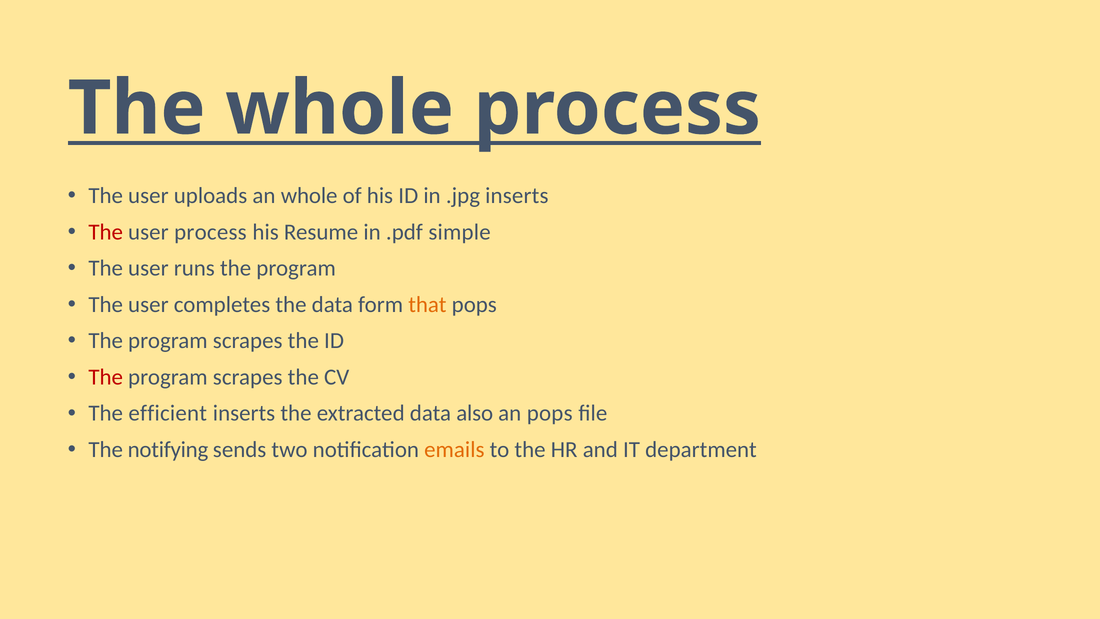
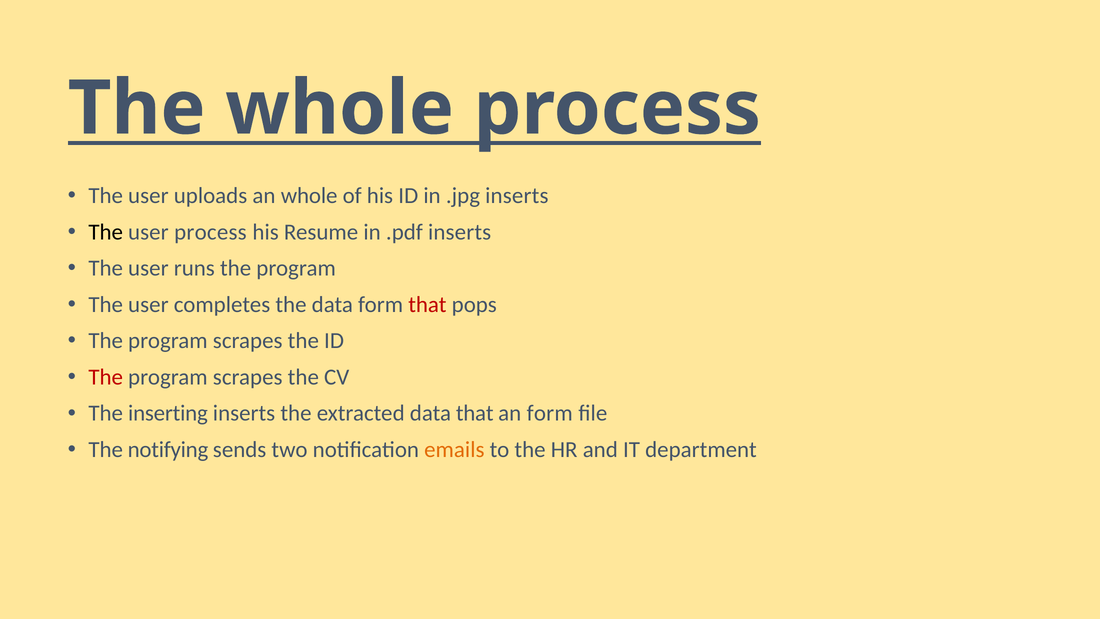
The at (106, 232) colour: red -> black
.pdf simple: simple -> inserts
that at (427, 304) colour: orange -> red
efficient: efficient -> inserting
data also: also -> that
an pops: pops -> form
